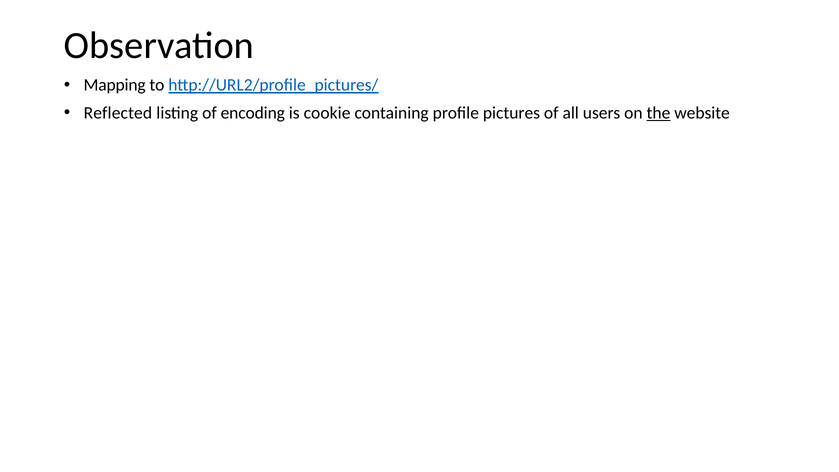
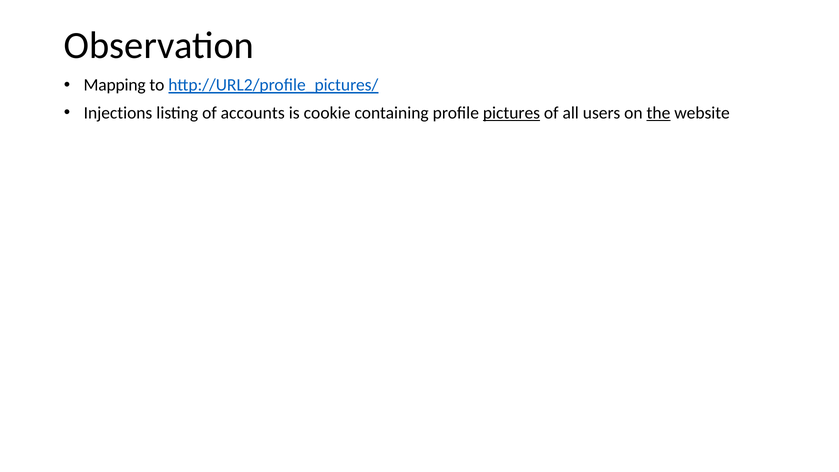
Reflected: Reflected -> Injections
encoding: encoding -> accounts
pictures underline: none -> present
